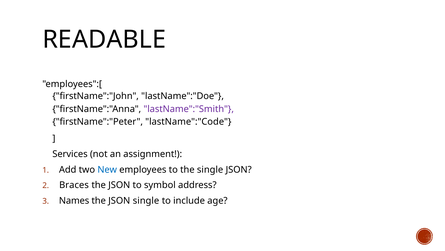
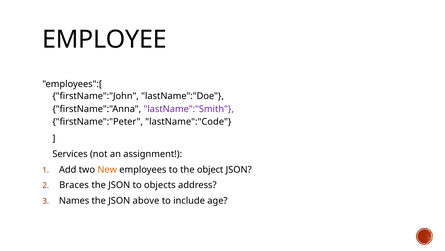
READABLE: READABLE -> EMPLOYEE
New colour: blue -> orange
the single: single -> object
symbol: symbol -> objects
JSON single: single -> above
